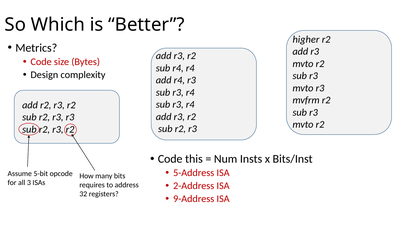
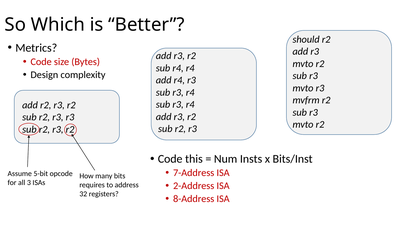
higher: higher -> should
5-Address: 5-Address -> 7-Address
9-Address: 9-Address -> 8-Address
